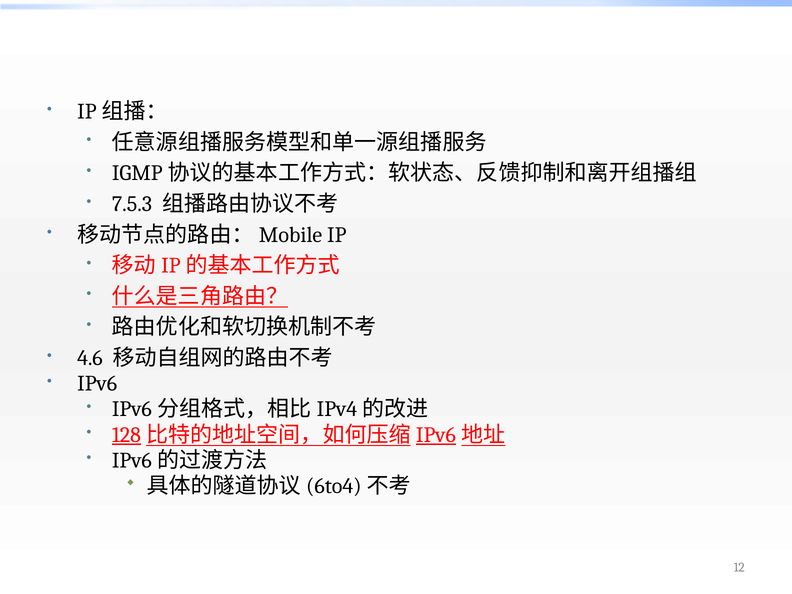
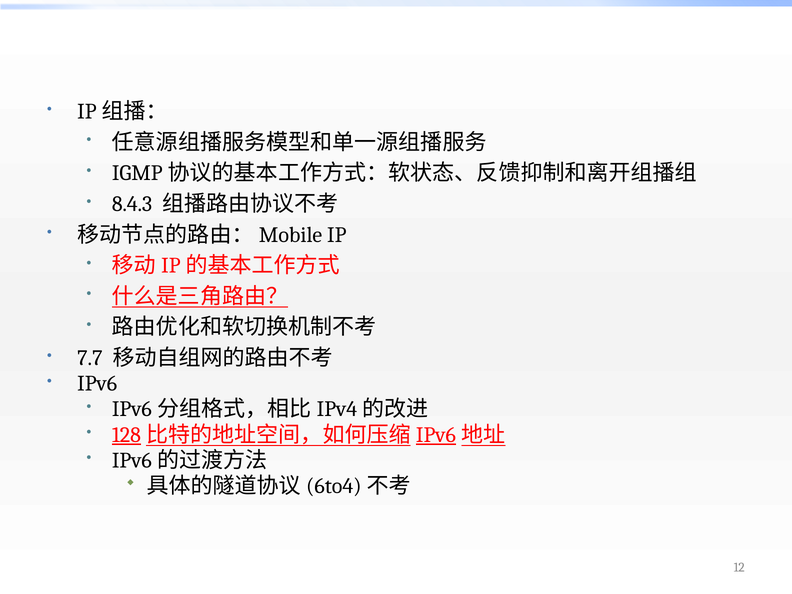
7.5.3: 7.5.3 -> 8.4.3
4.6: 4.6 -> 7.7
